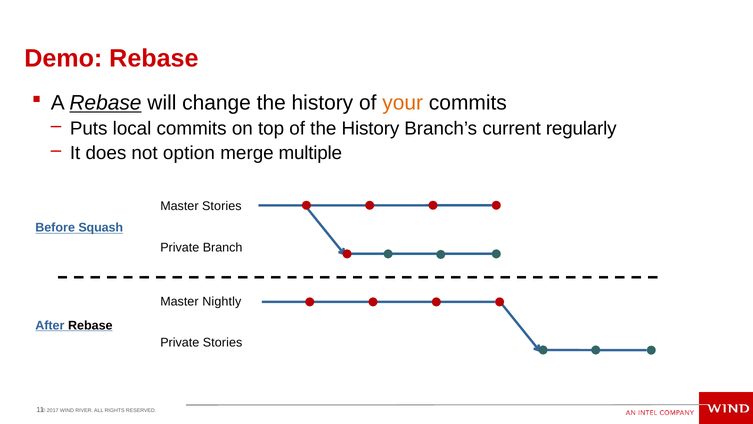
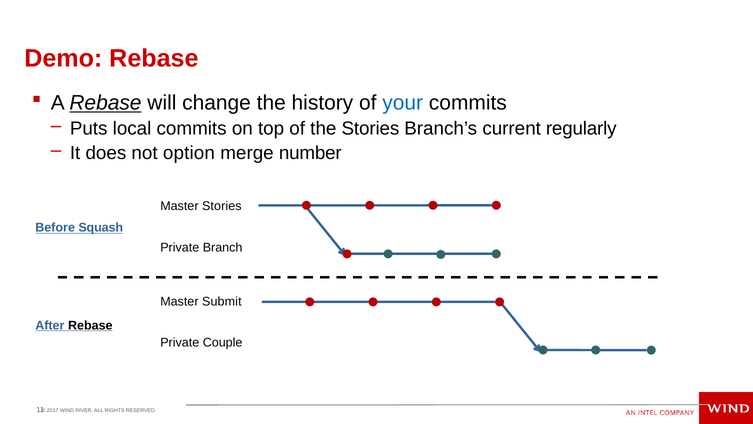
your colour: orange -> blue
of the History: History -> Stories
multiple: multiple -> number
Nightly: Nightly -> Submit
Private Stories: Stories -> Couple
